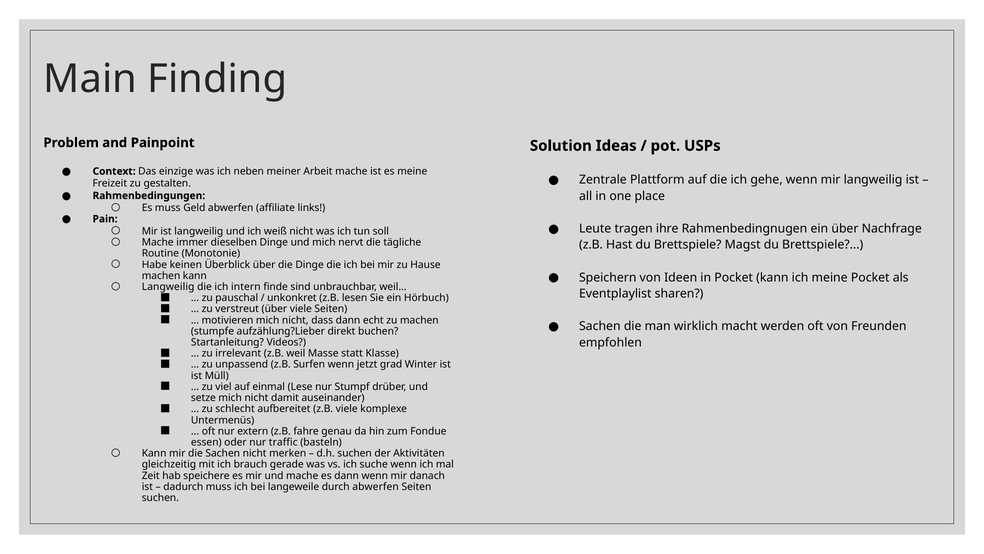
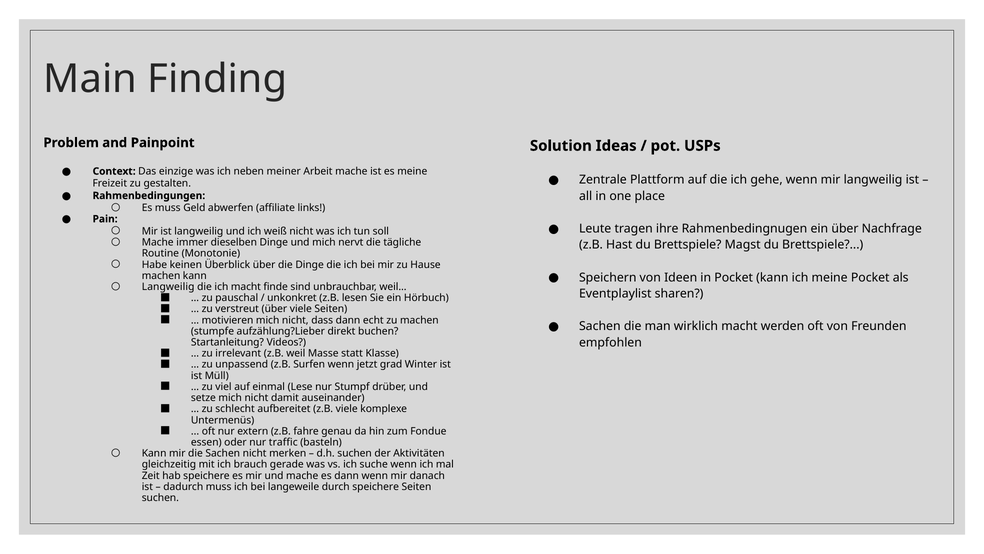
ich intern: intern -> macht
durch abwerfen: abwerfen -> speichere
